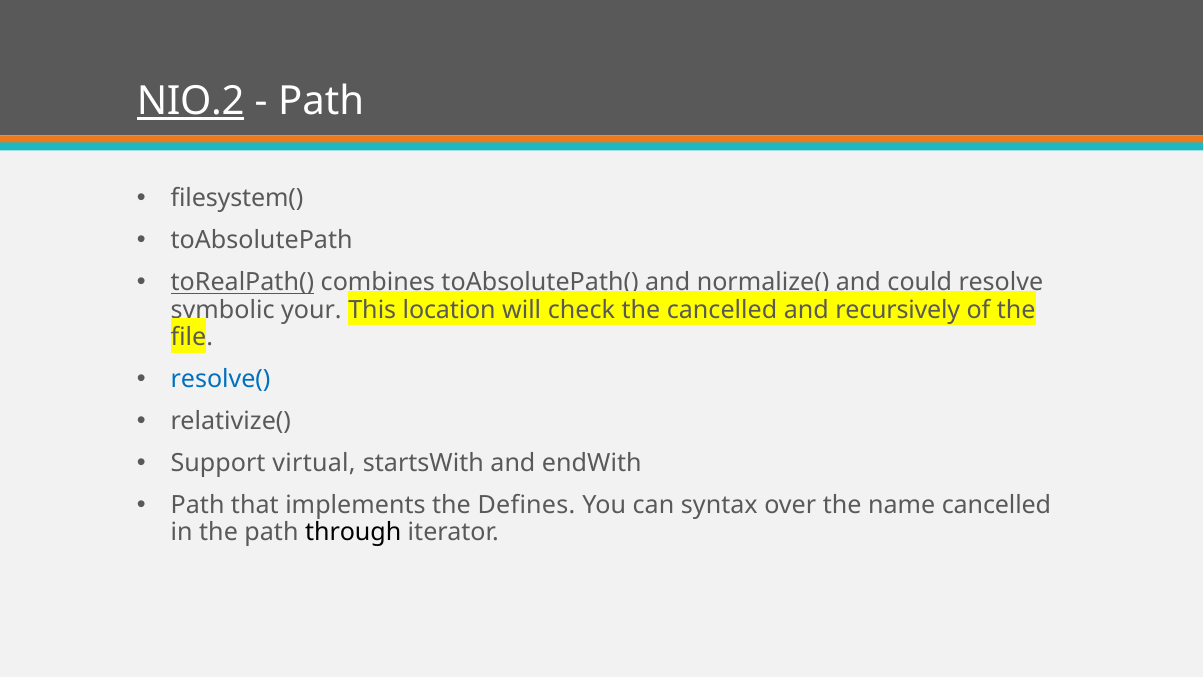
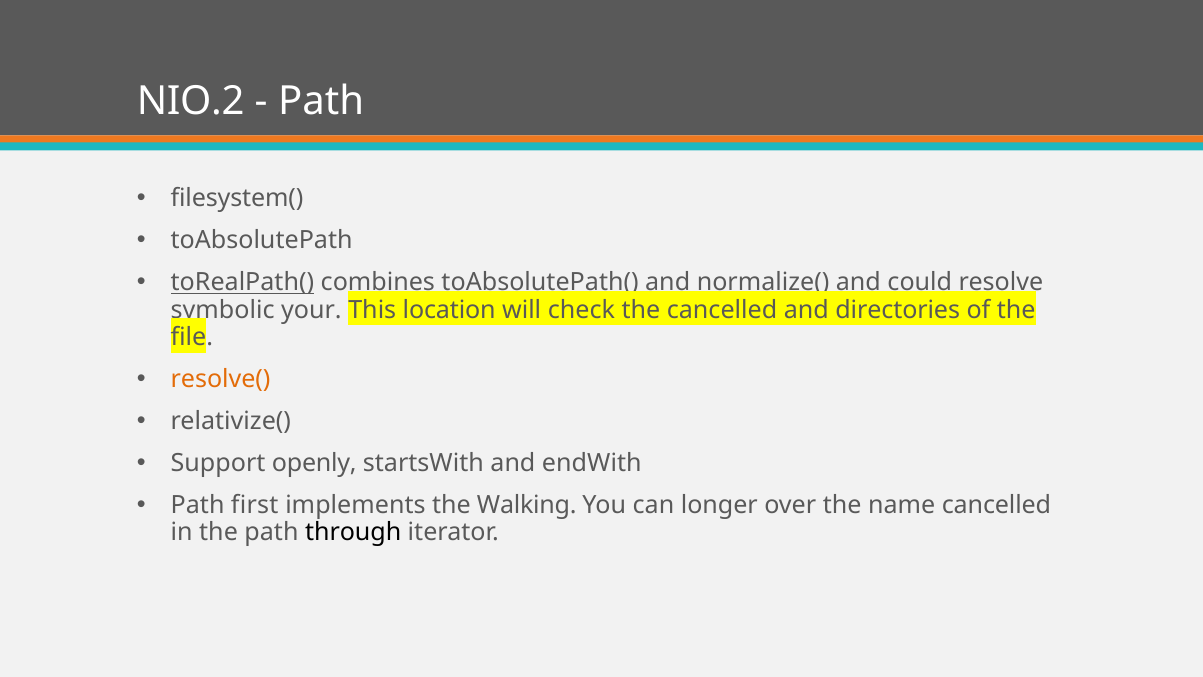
NIO.2 underline: present -> none
recursively: recursively -> directories
resolve( colour: blue -> orange
virtual: virtual -> openly
that: that -> first
Defines: Defines -> Walking
syntax: syntax -> longer
